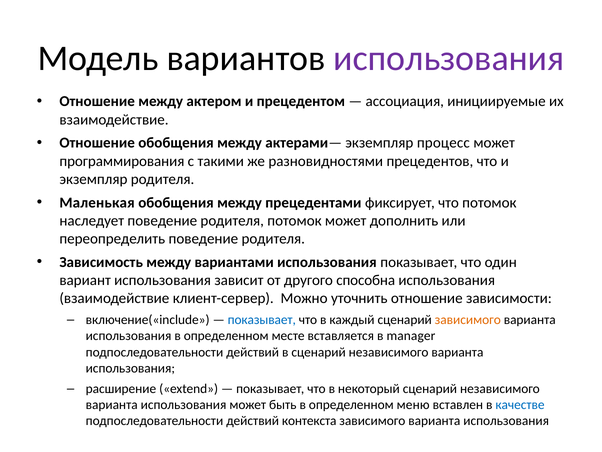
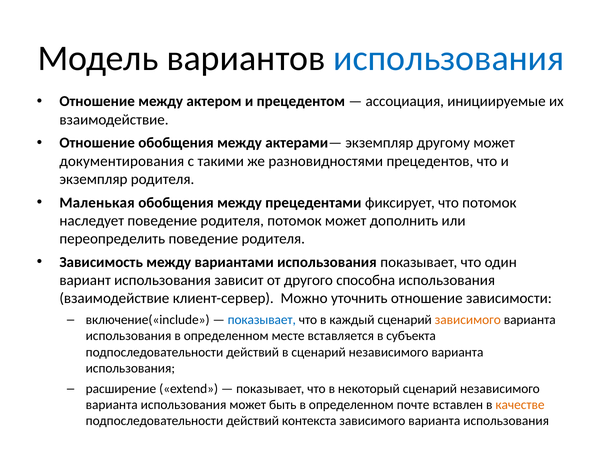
использования at (449, 58) colour: purple -> blue
процесс: процесс -> другому
программирования: программирования -> документирования
manager: manager -> субъекта
меню: меню -> почте
качестве colour: blue -> orange
